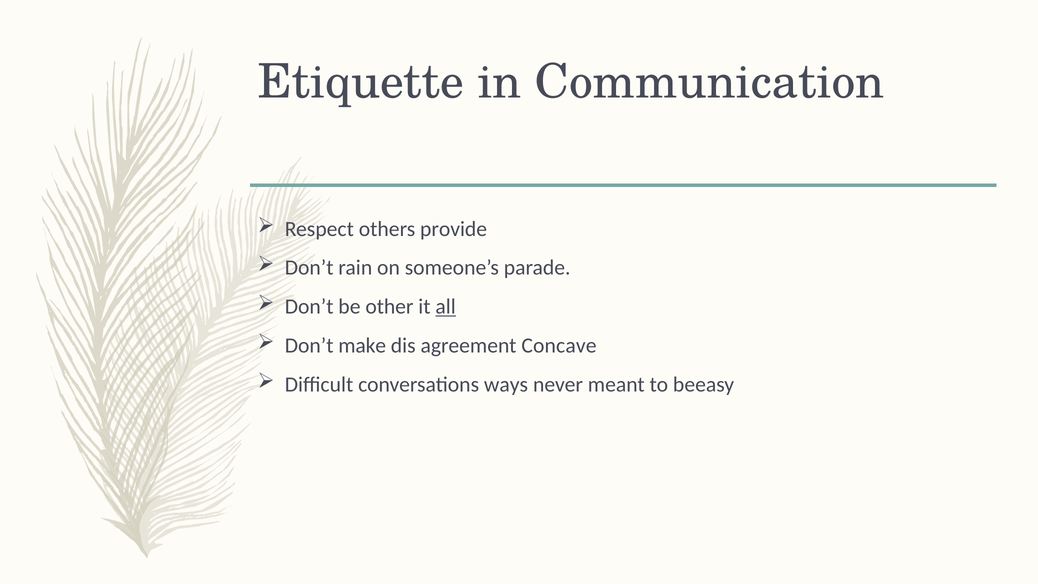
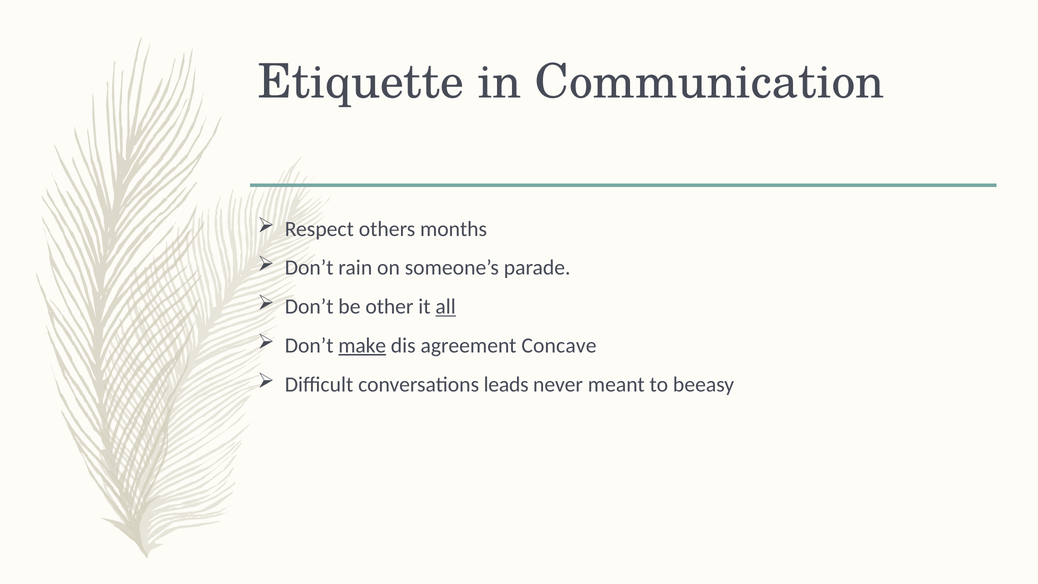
provide: provide -> months
make underline: none -> present
ways: ways -> leads
